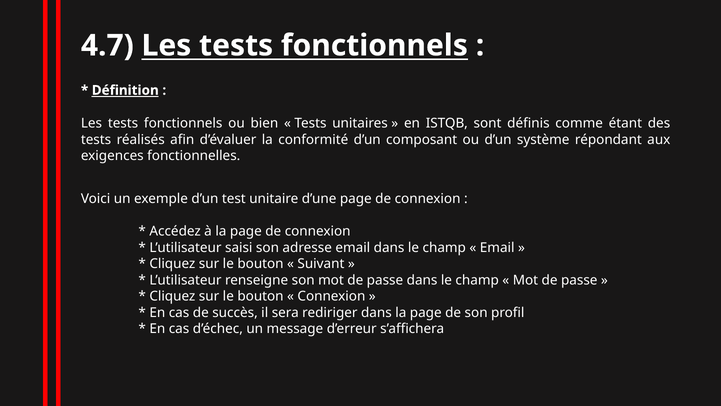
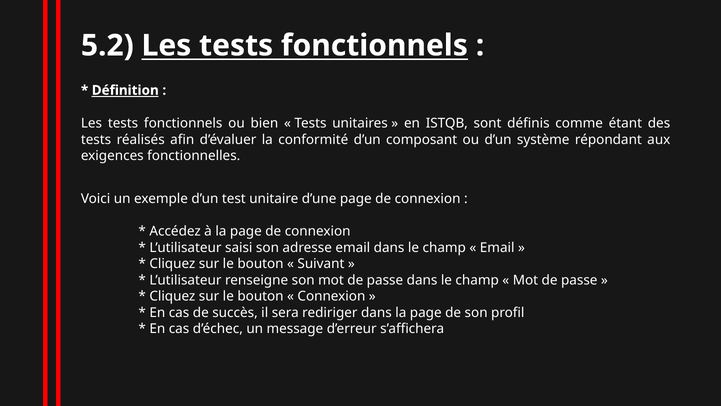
4.7: 4.7 -> 5.2
